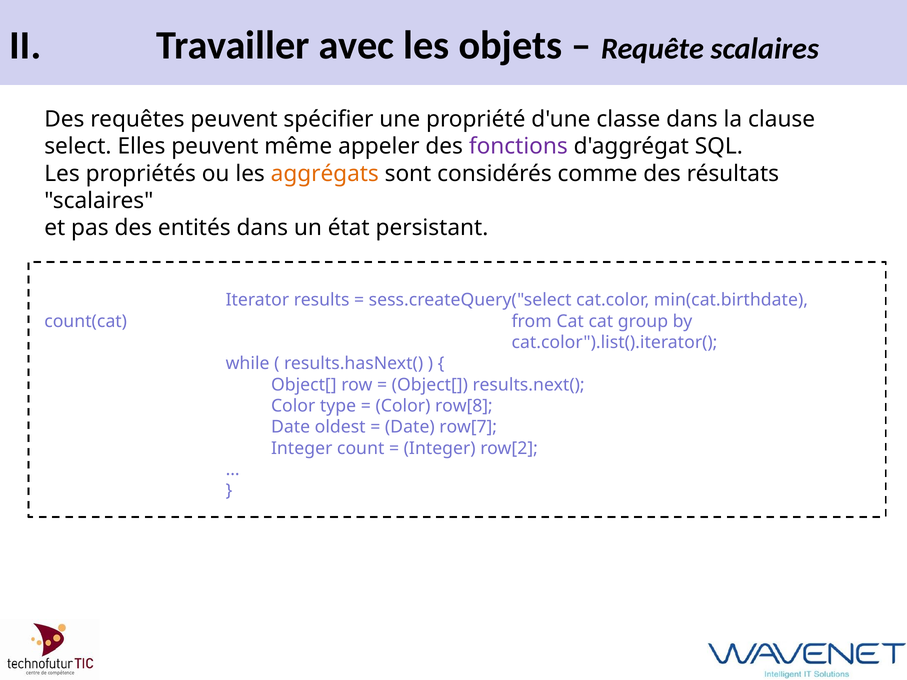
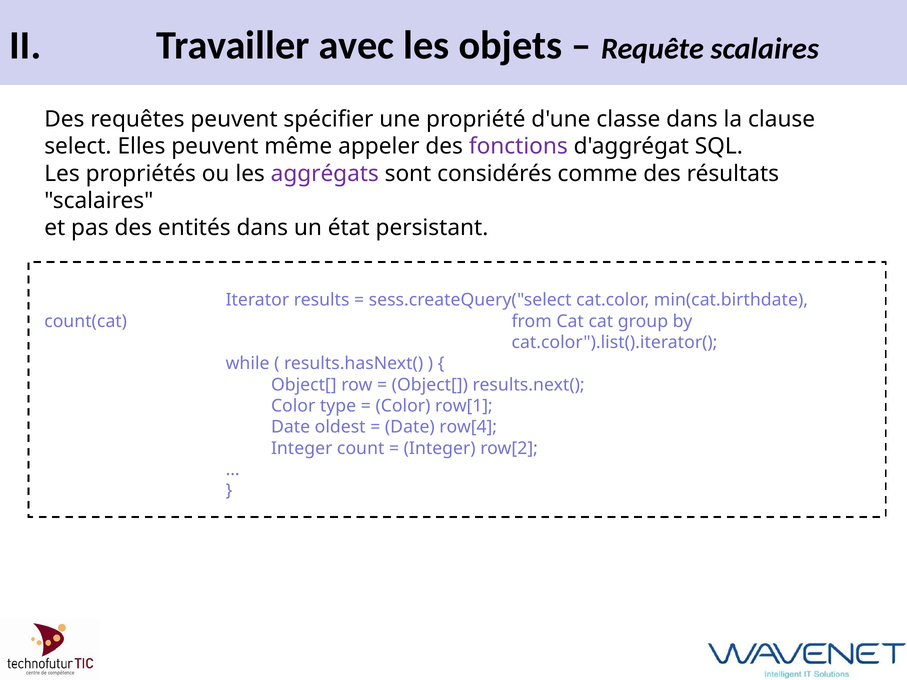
aggrégats colour: orange -> purple
row[8: row[8 -> row[1
row[7: row[7 -> row[4
